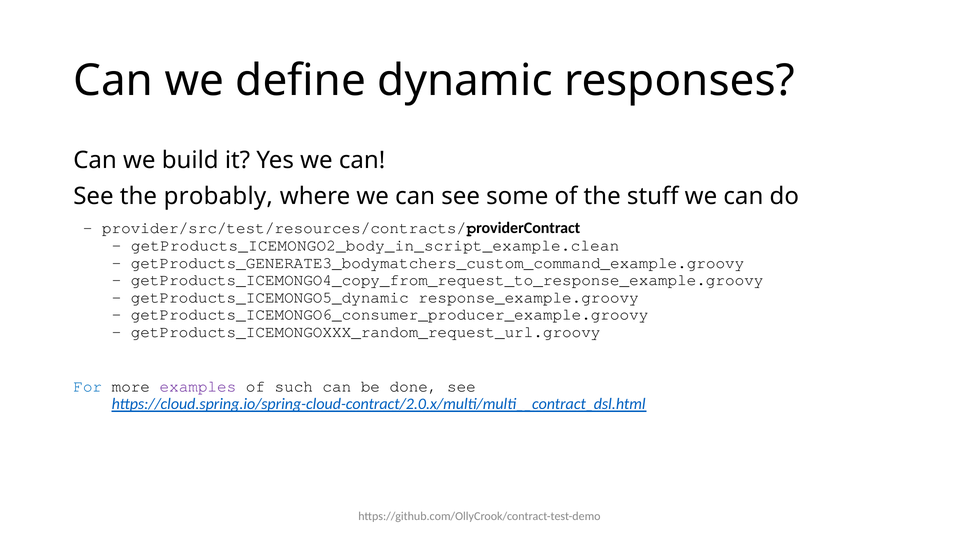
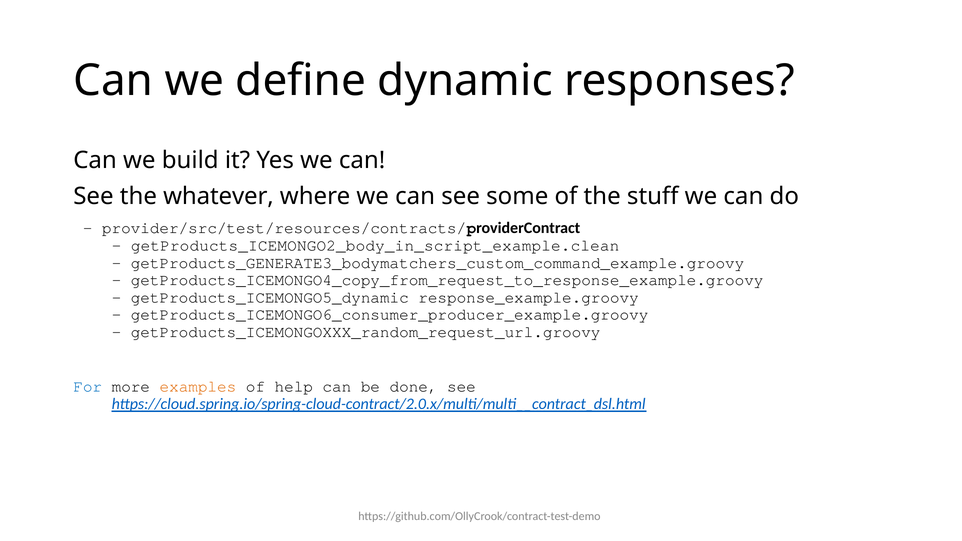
probably: probably -> whatever
examples colour: purple -> orange
such: such -> help
